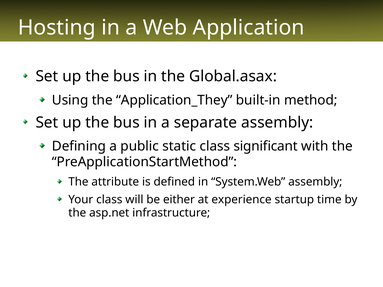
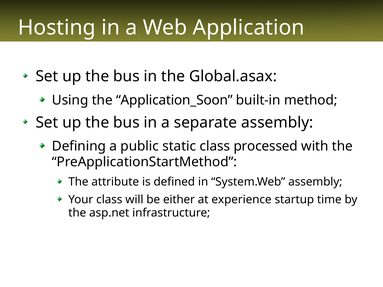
Application_They: Application_They -> Application_Soon
significant: significant -> processed
